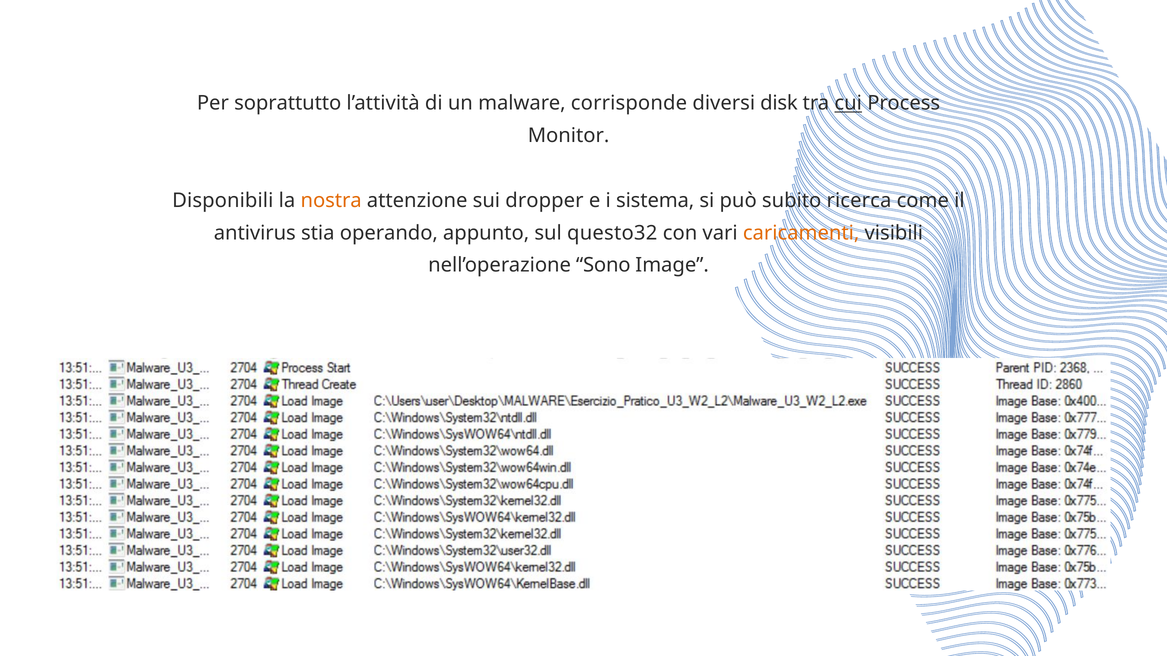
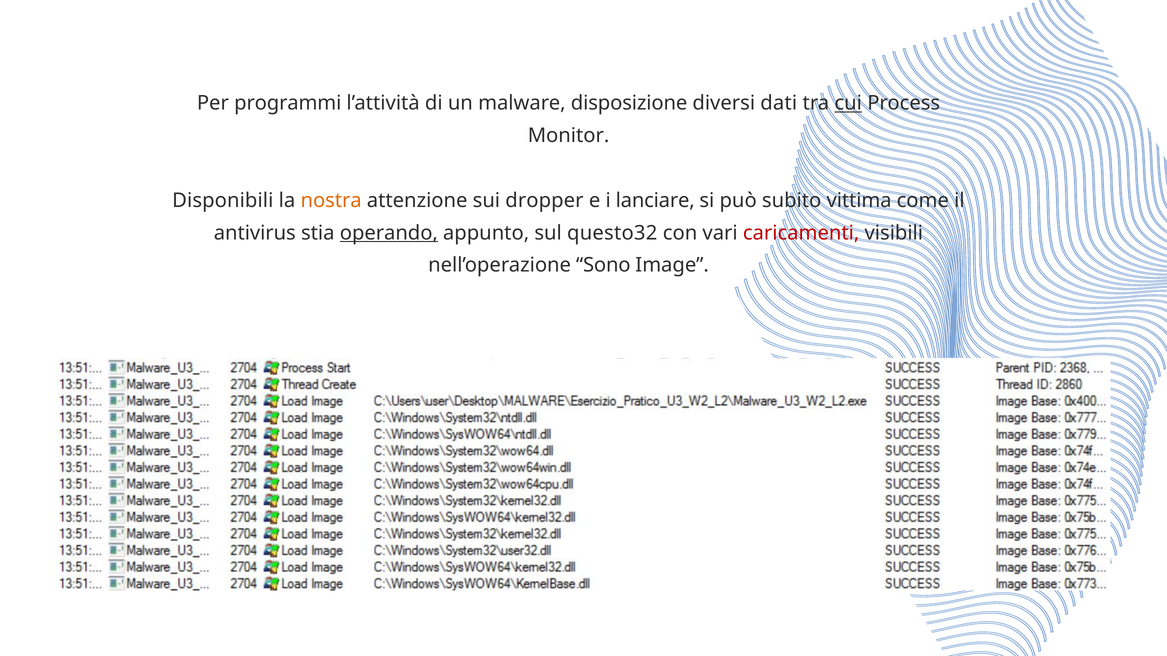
soprattutto: soprattutto -> programmi
corrisponde: corrisponde -> disposizione
disk: disk -> dati
sistema: sistema -> lanciare
ricerca: ricerca -> vittima
operando underline: none -> present
caricamenti colour: orange -> red
